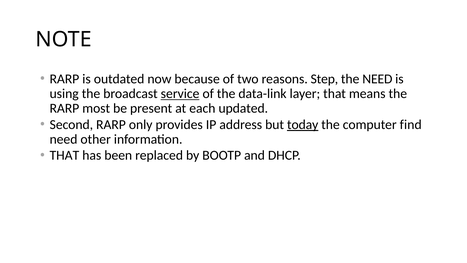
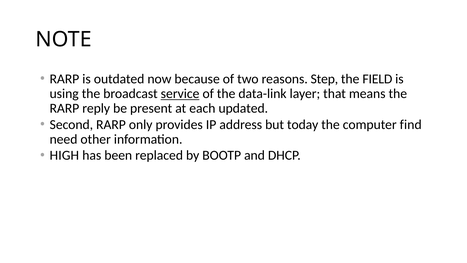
the NEED: NEED -> FIELD
most: most -> reply
today underline: present -> none
THAT at (64, 155): THAT -> HIGH
